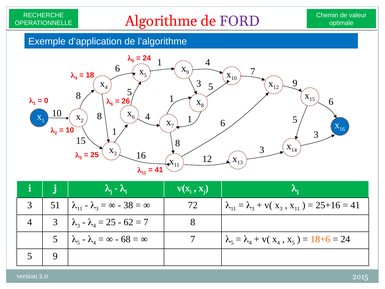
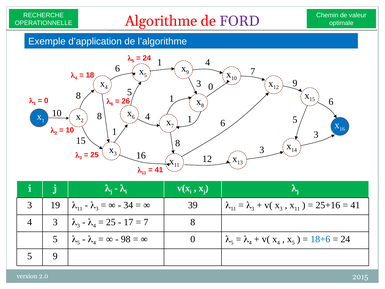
3 5: 5 -> 0
51: 51 -> 19
38: 38 -> 34
72: 72 -> 39
62: 62 -> 17
68: 68 -> 98
7 at (193, 239): 7 -> 0
18+6 colour: orange -> blue
